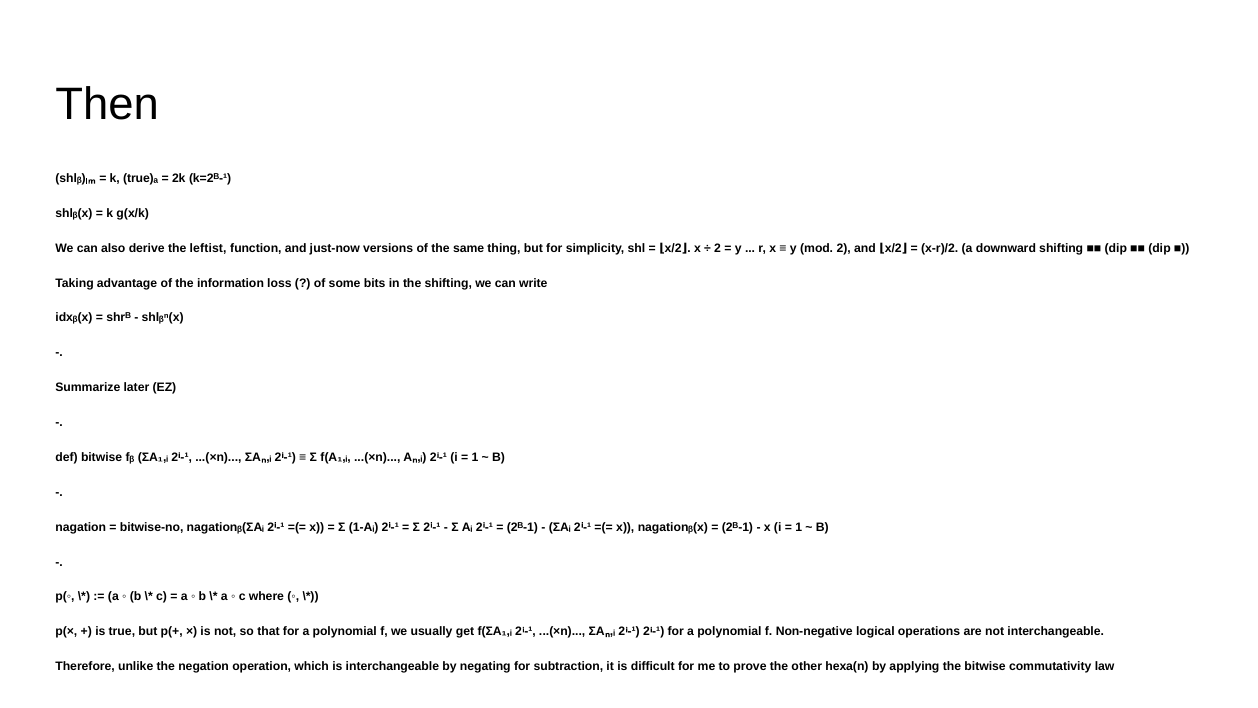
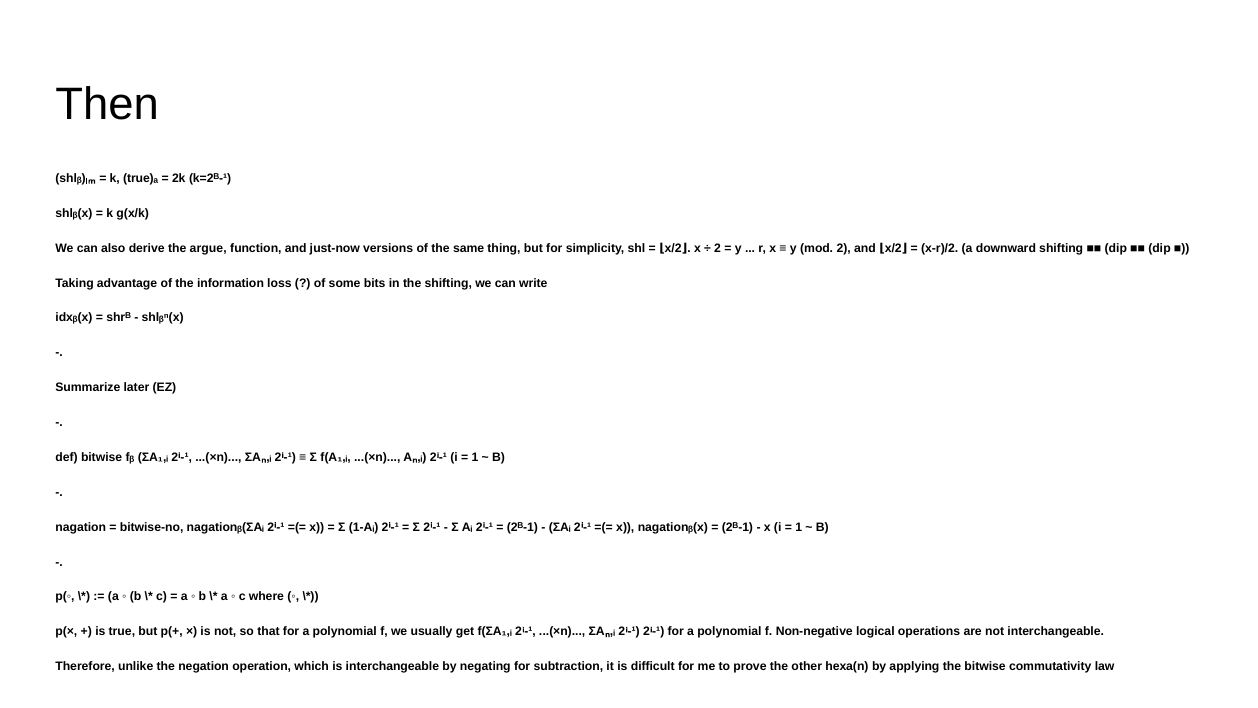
leftist: leftist -> argue
